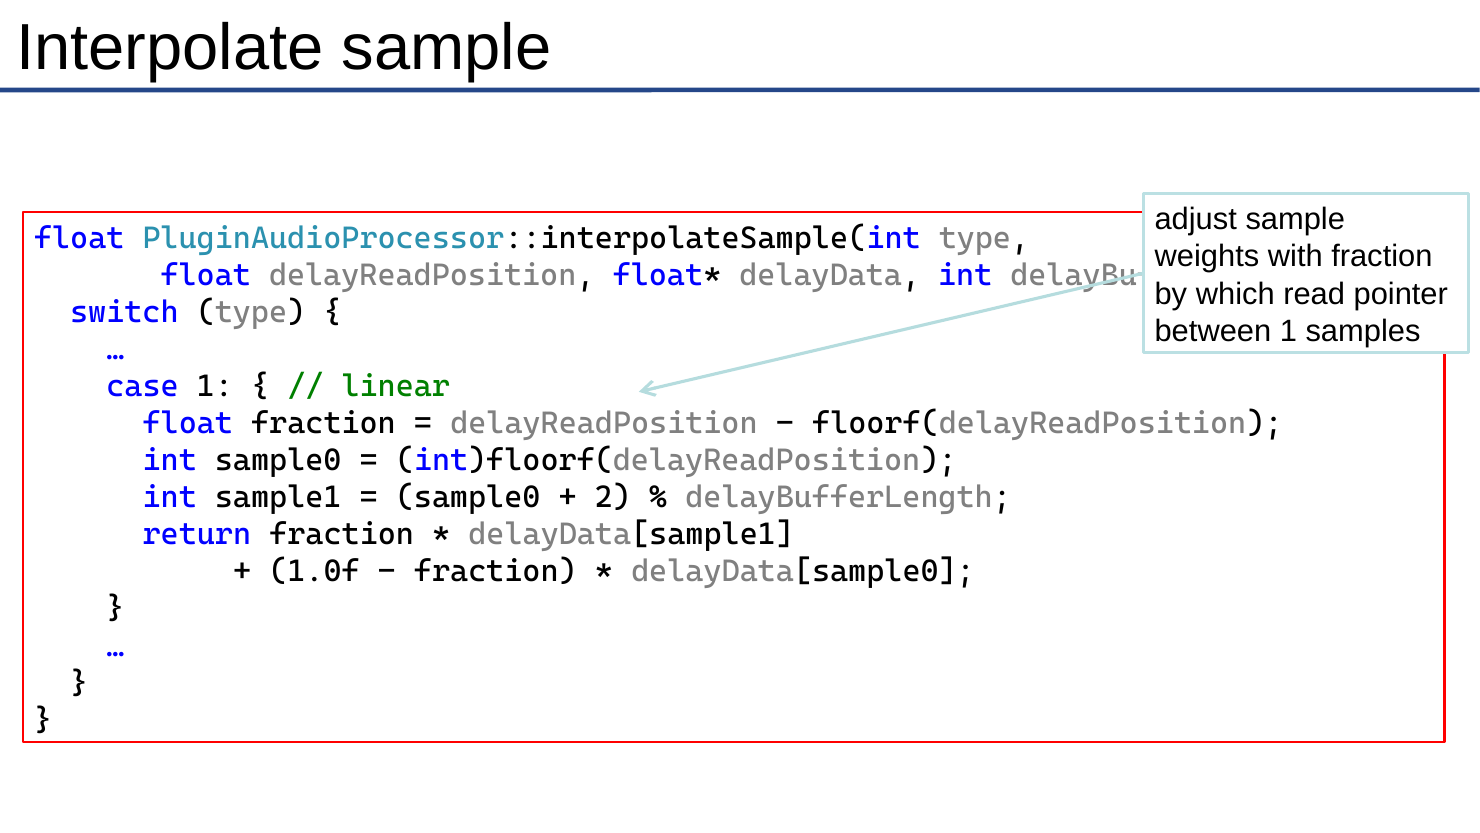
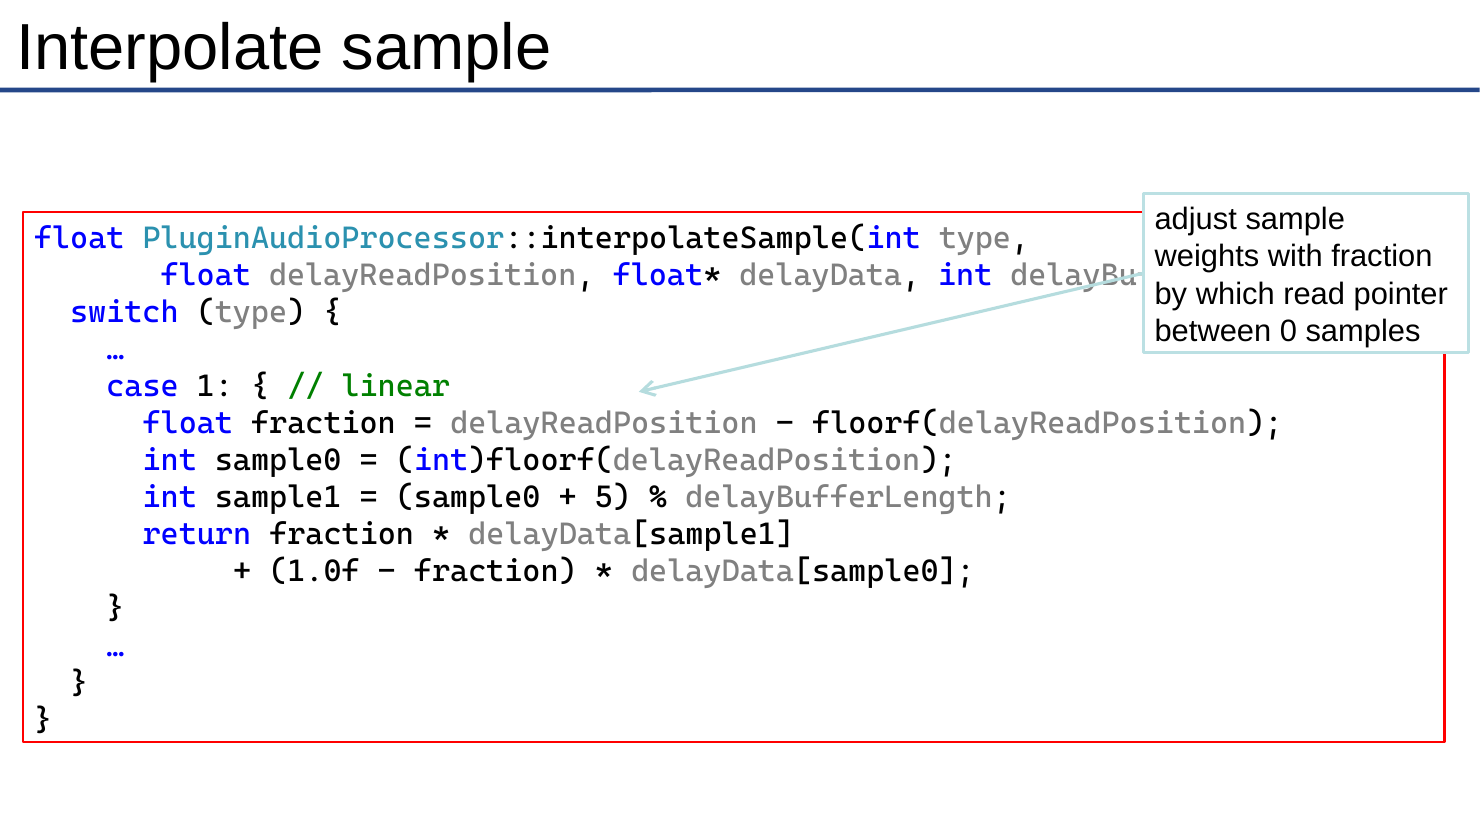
between 1: 1 -> 0
2: 2 -> 5
